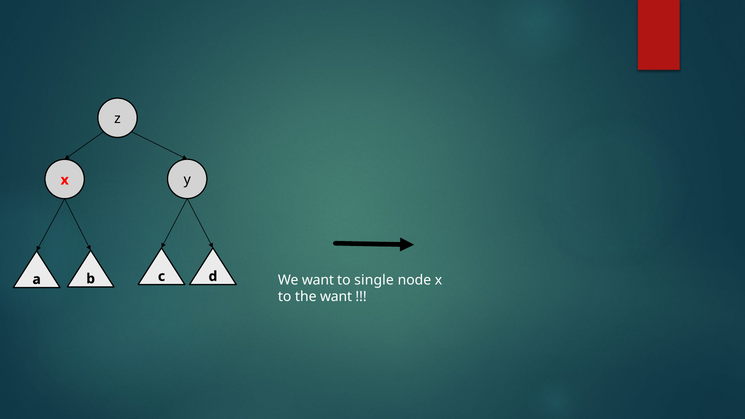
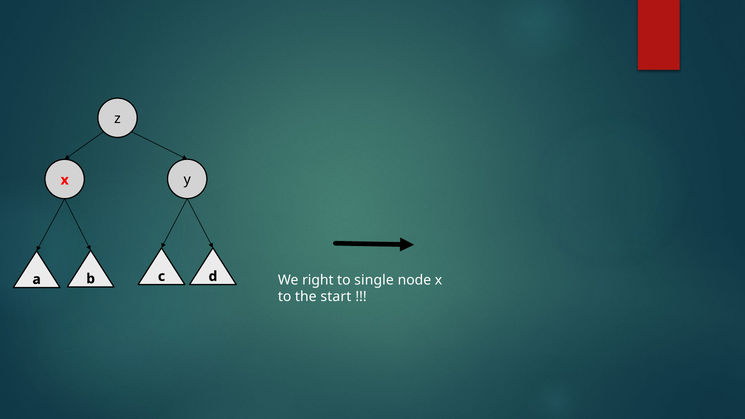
We want: want -> right
the want: want -> start
